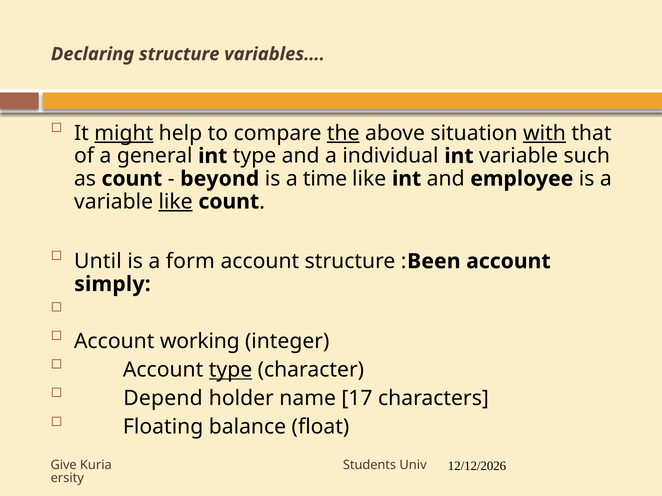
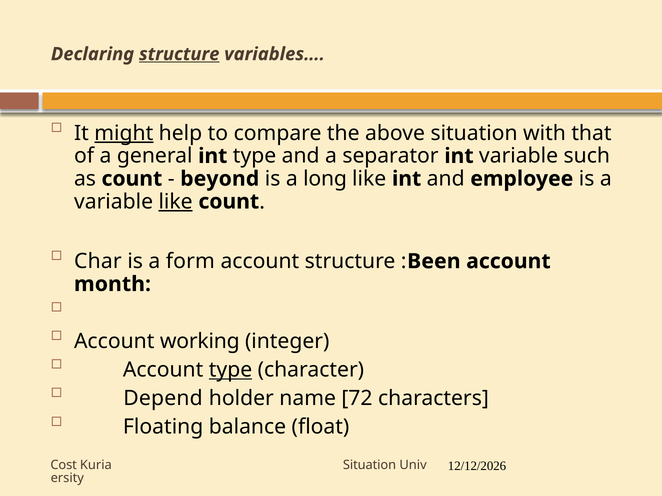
structure at (179, 54) underline: none -> present
the underline: present -> none
with underline: present -> none
individual: individual -> separator
time: time -> long
Until: Until -> Char
simply: simply -> month
17: 17 -> 72
Give: Give -> Cost
Kuria Students: Students -> Situation
